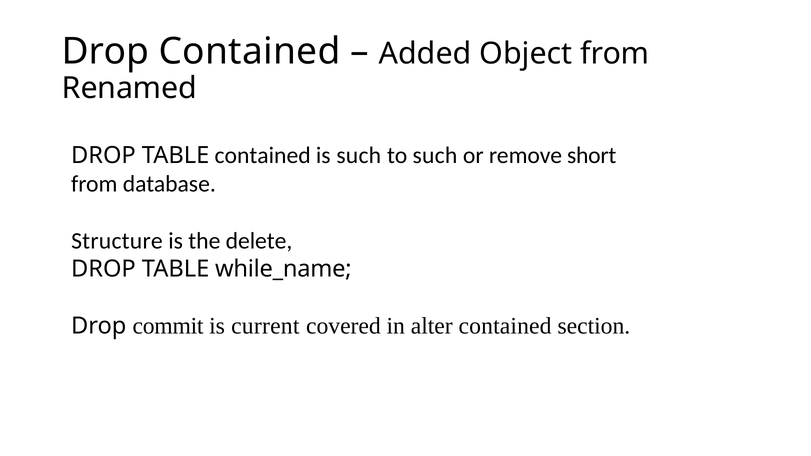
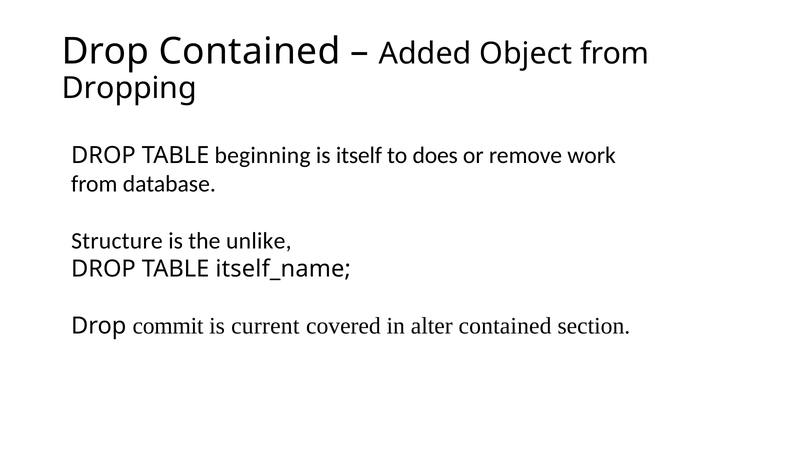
Renamed: Renamed -> Dropping
TABLE contained: contained -> beginning
is such: such -> itself
to such: such -> does
short: short -> work
delete: delete -> unlike
while_name: while_name -> itself_name
